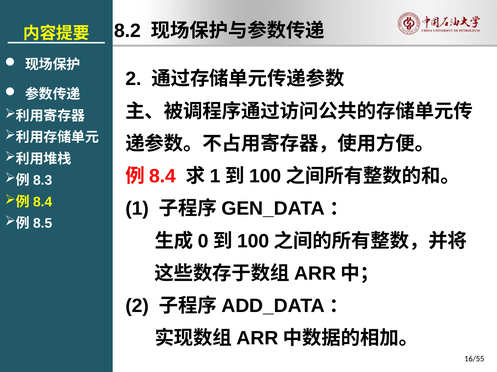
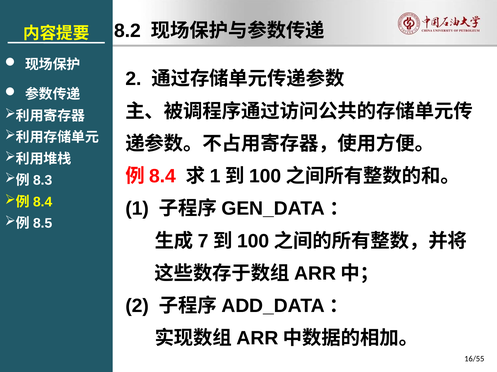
0: 0 -> 7
